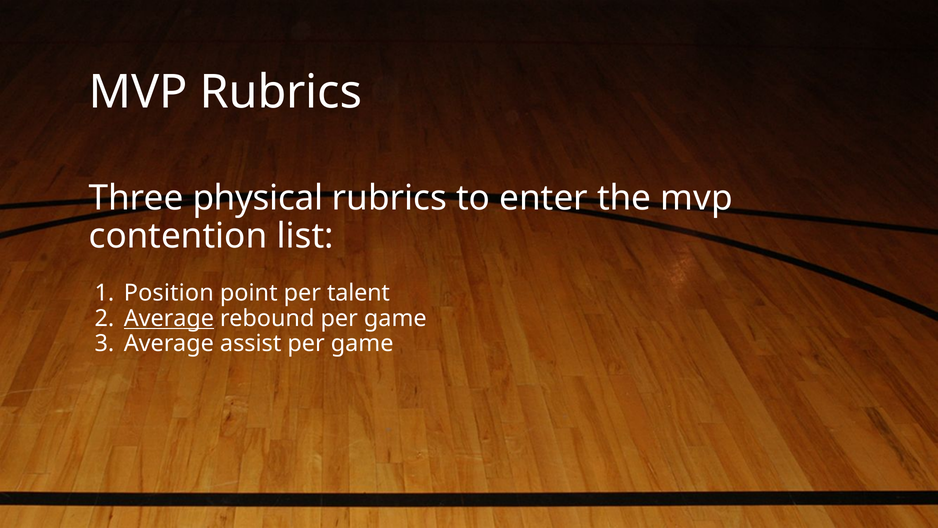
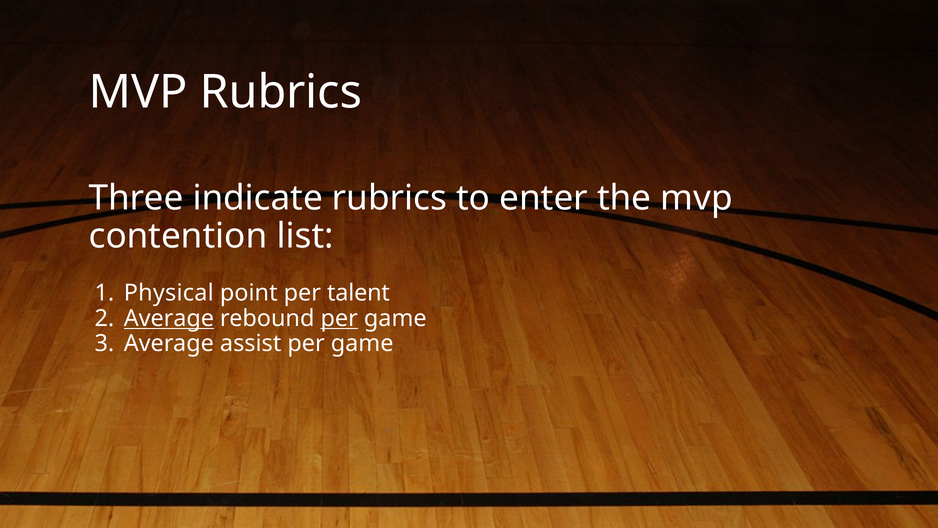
physical: physical -> indicate
Position: Position -> Physical
per at (339, 318) underline: none -> present
